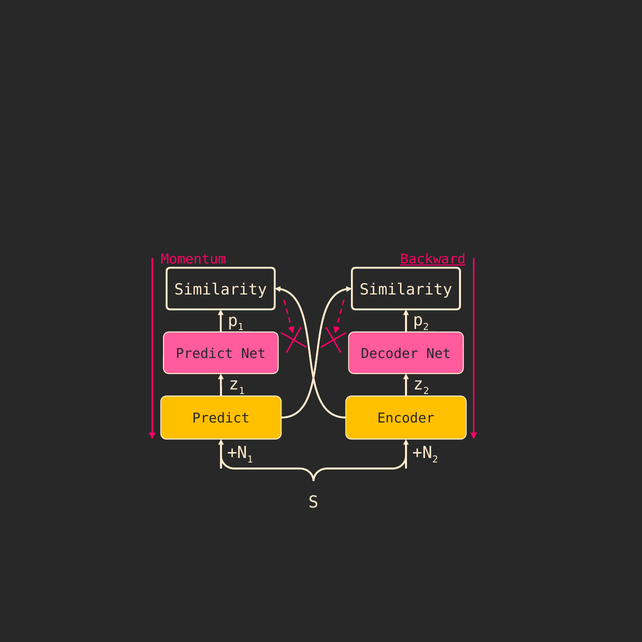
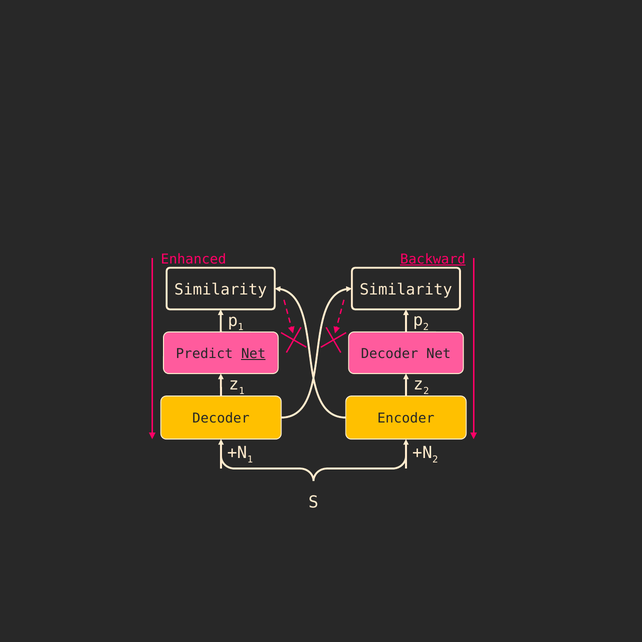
Momentum: Momentum -> Enhanced
Net at (253, 354) underline: none -> present
Predict at (221, 418): Predict -> Decoder
